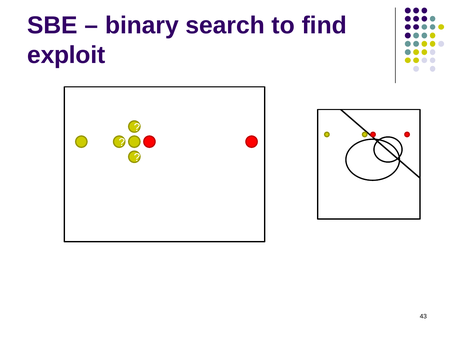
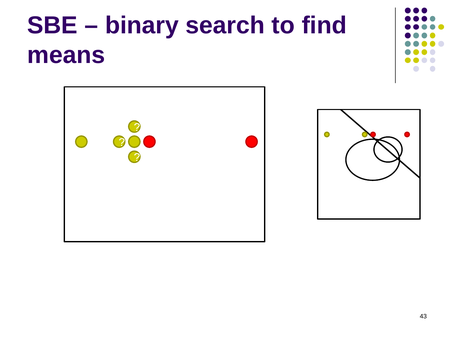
exploit: exploit -> means
